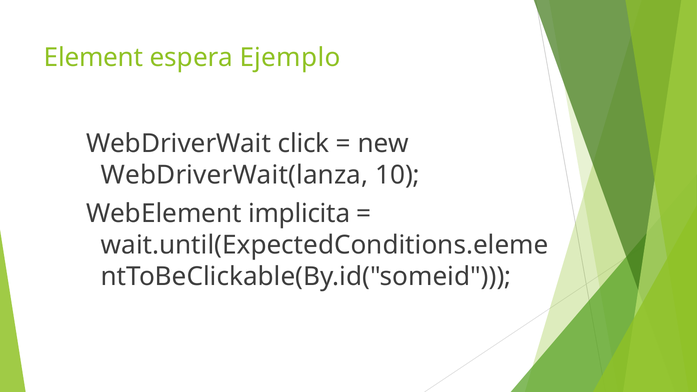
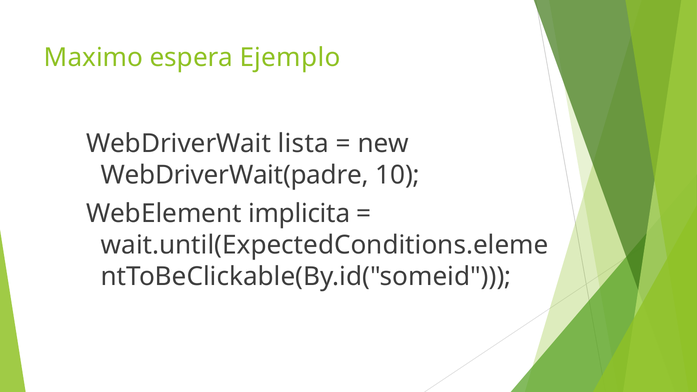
Element: Element -> Maximo
click: click -> lista
WebDriverWait(lanza: WebDriverWait(lanza -> WebDriverWait(padre
